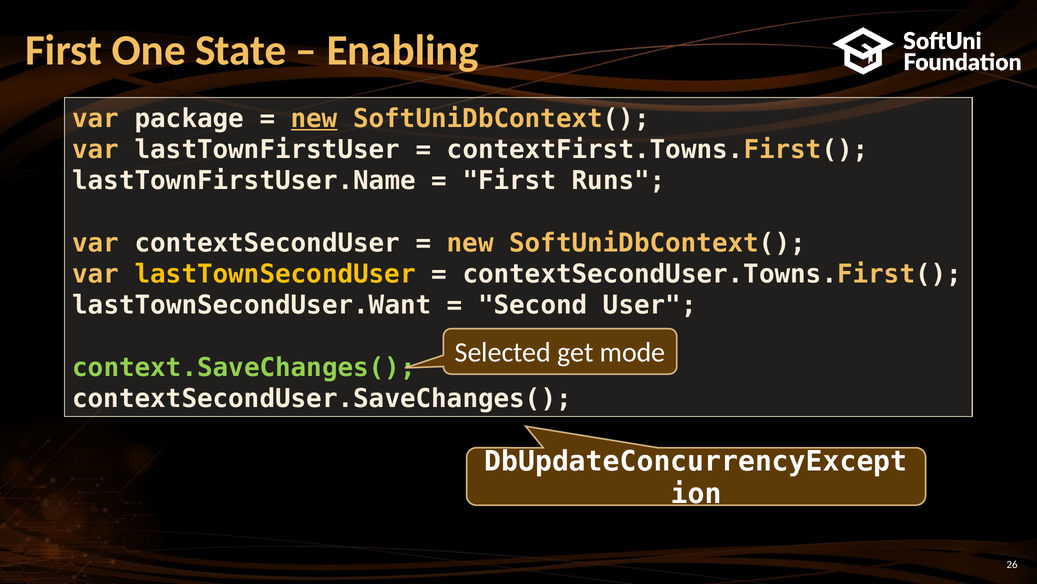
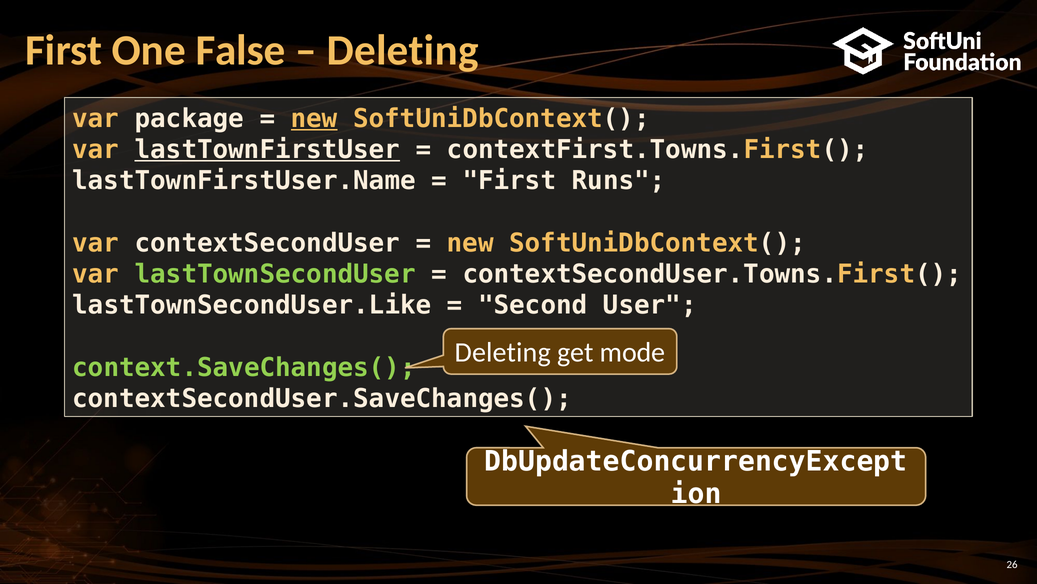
State: State -> False
Enabling at (403, 50): Enabling -> Deleting
lastTownFirstUser underline: none -> present
lastTownSecondUser colour: yellow -> light green
lastTownSecondUser.Want: lastTownSecondUser.Want -> lastTownSecondUser.Like
Selected at (503, 352): Selected -> Deleting
